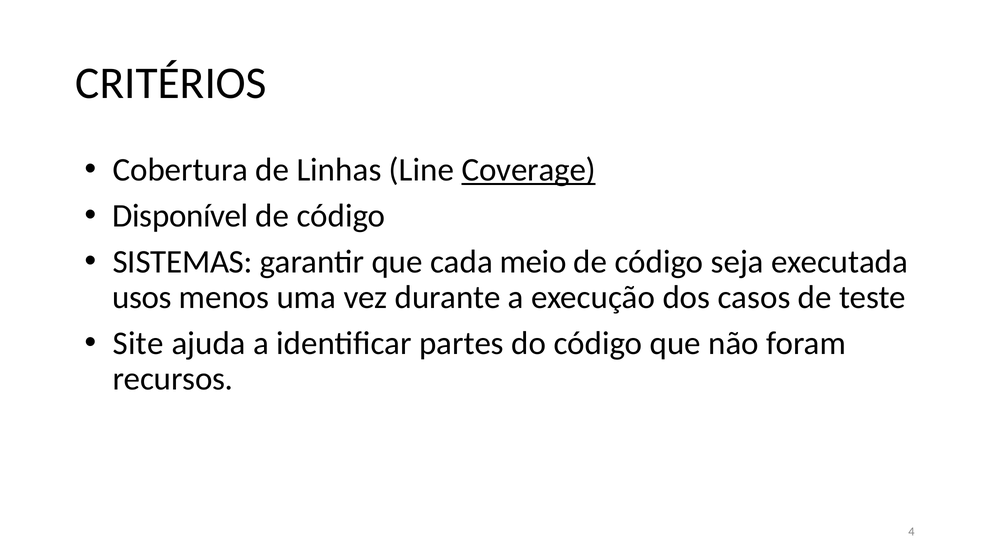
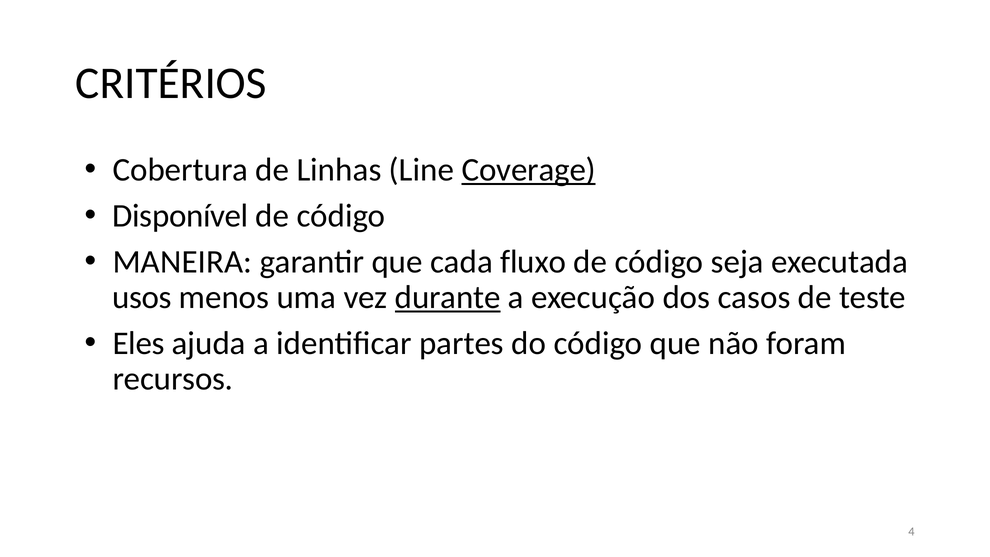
SISTEMAS: SISTEMAS -> MANEIRA
meio: meio -> fluxo
durante underline: none -> present
Site: Site -> Eles
